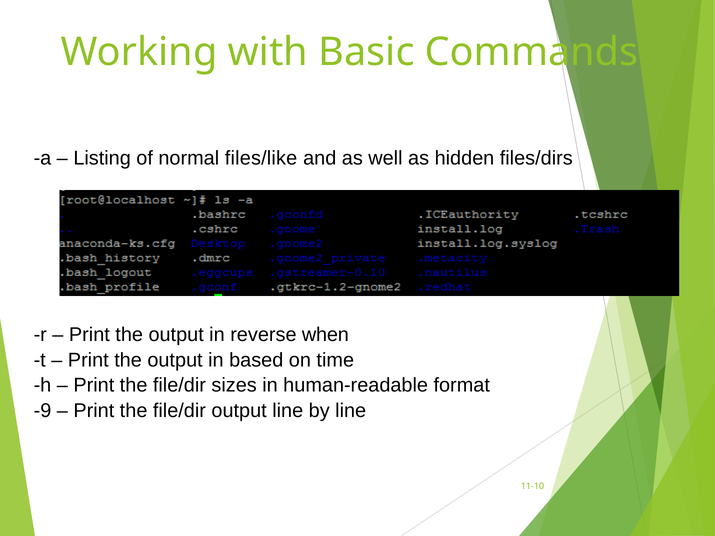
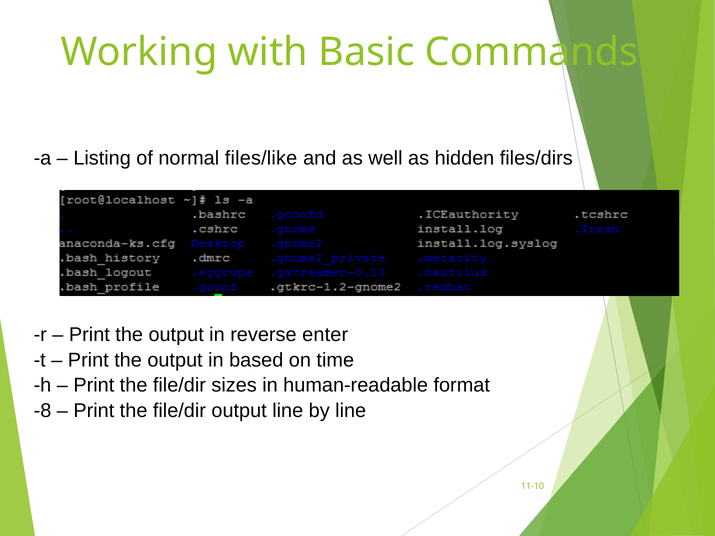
when: when -> enter
-9: -9 -> -8
